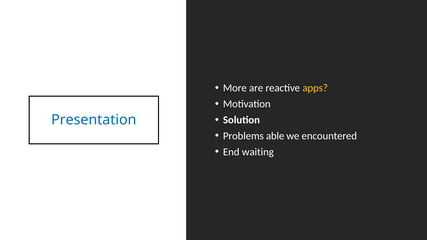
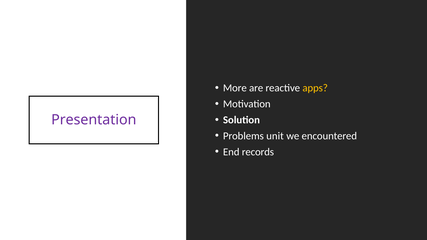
Presentation colour: blue -> purple
able: able -> unit
waiting: waiting -> records
